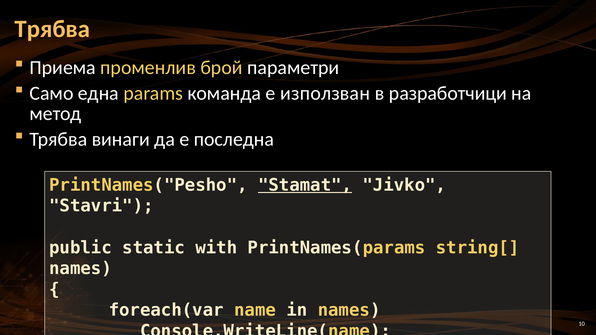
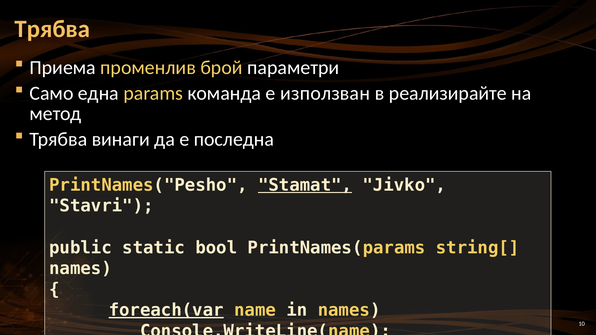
разработчици: разработчици -> реализирайте
with: with -> bool
foreach(var underline: none -> present
